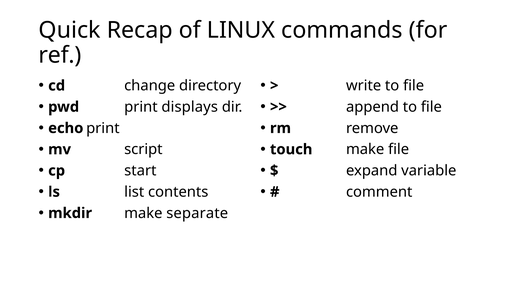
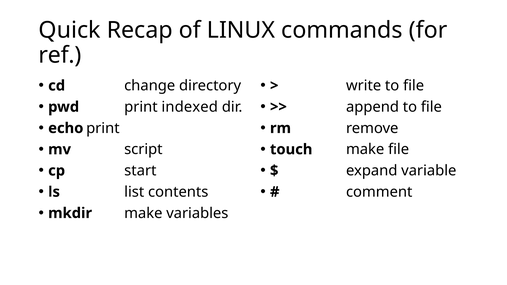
displays: displays -> indexed
separate: separate -> variables
